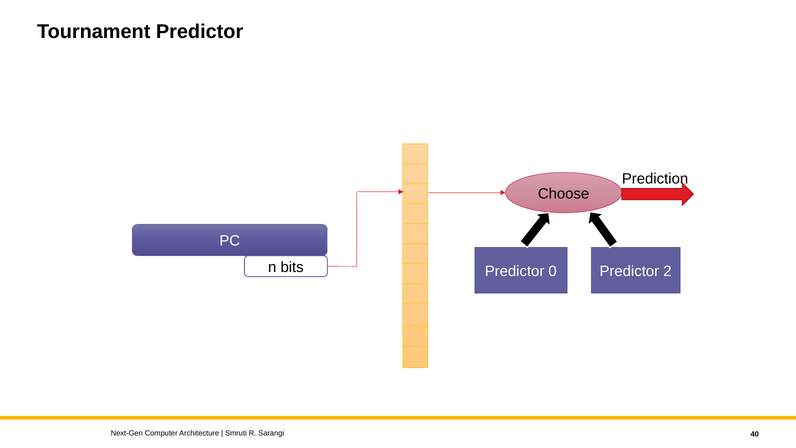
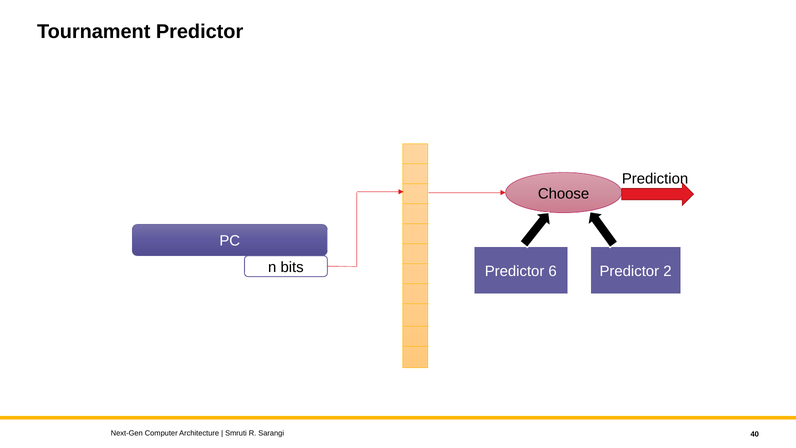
0: 0 -> 6
